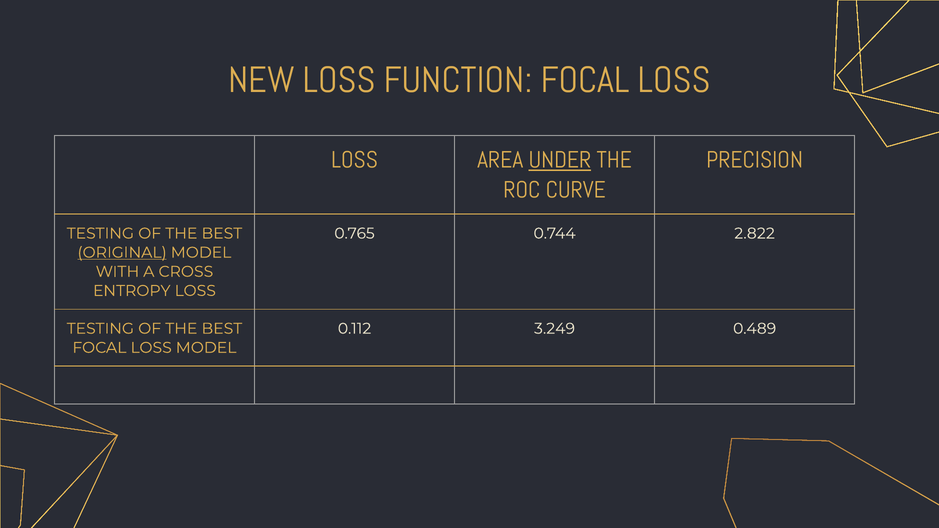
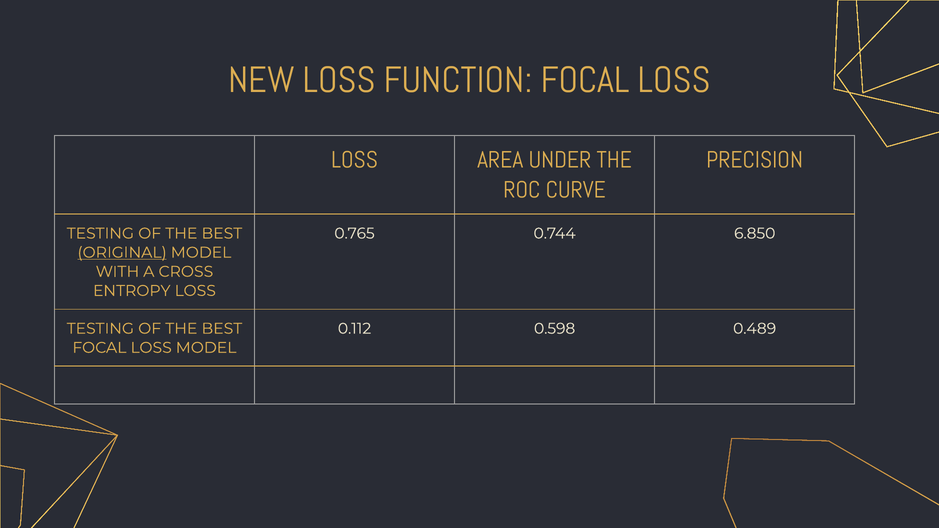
UNDER underline: present -> none
2.822: 2.822 -> 6.850
3.249: 3.249 -> 0.598
